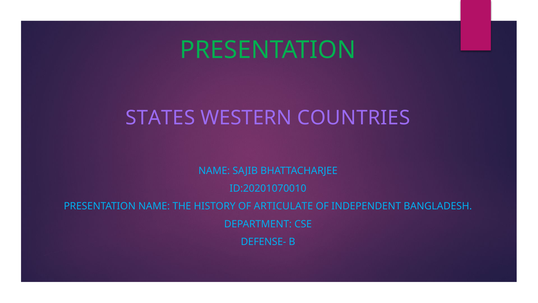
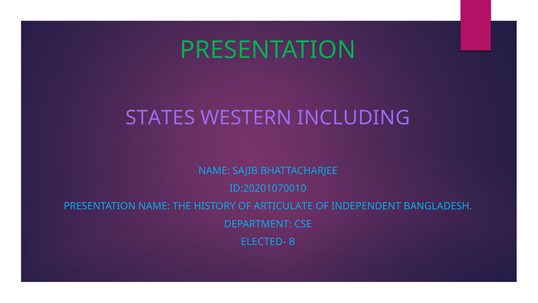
COUNTRIES: COUNTRIES -> INCLUDING
DEFENSE-: DEFENSE- -> ELECTED-
